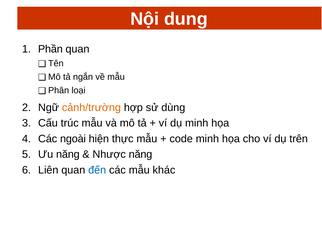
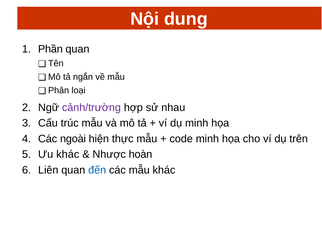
cảnh/trường colour: orange -> purple
dùng: dùng -> nhau
Ưu năng: năng -> khác
Nhược năng: năng -> hoàn
